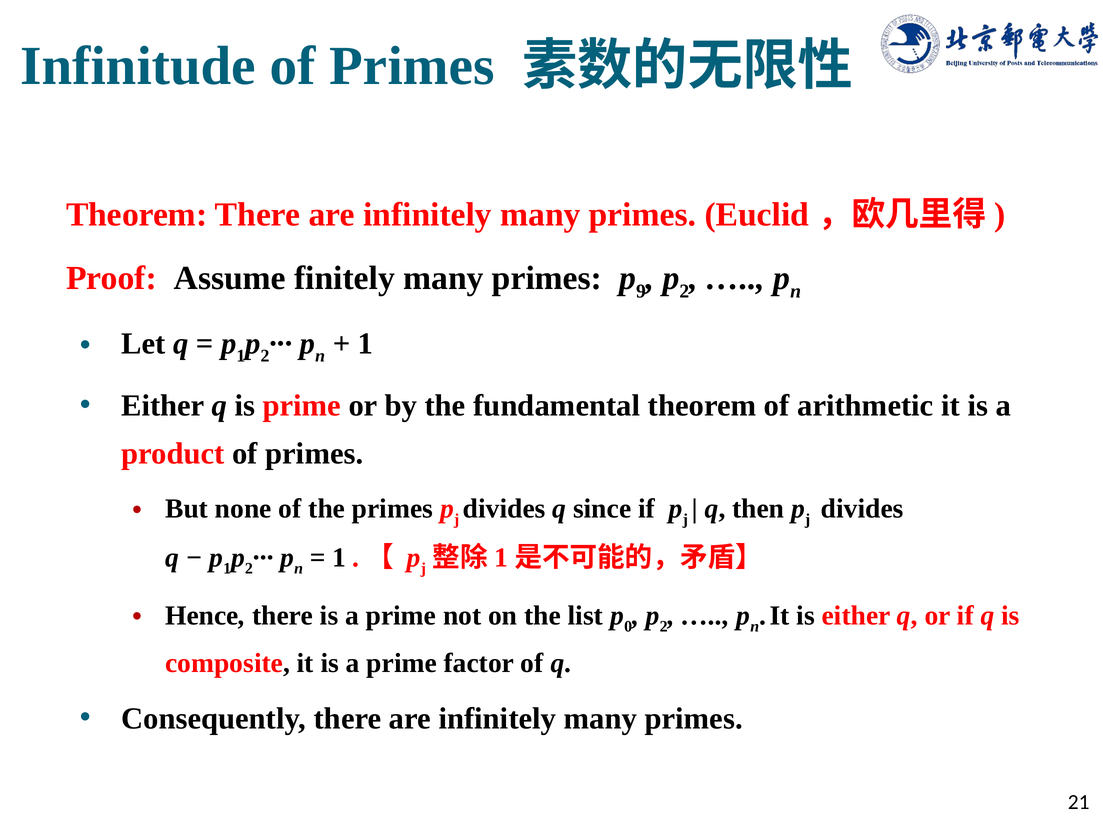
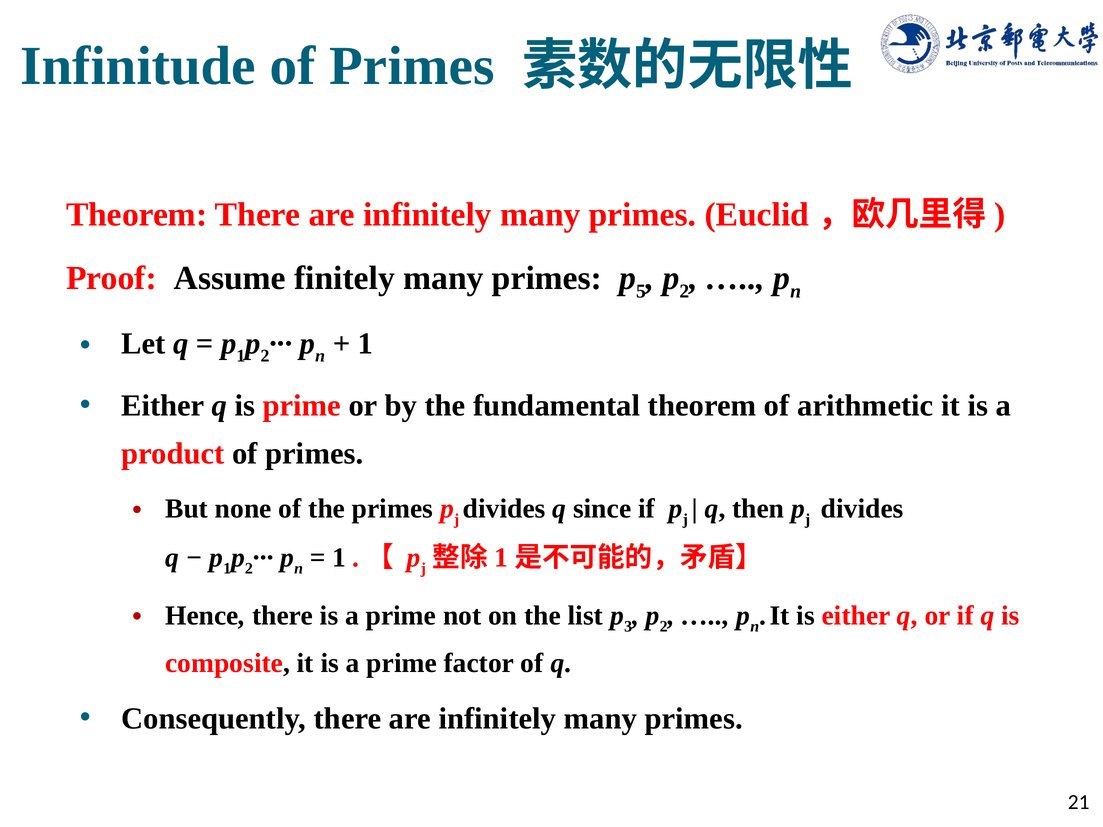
9: 9 -> 5
0: 0 -> 3
